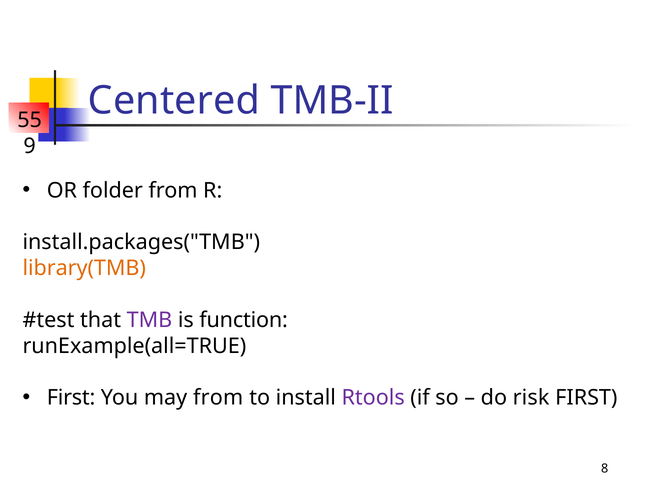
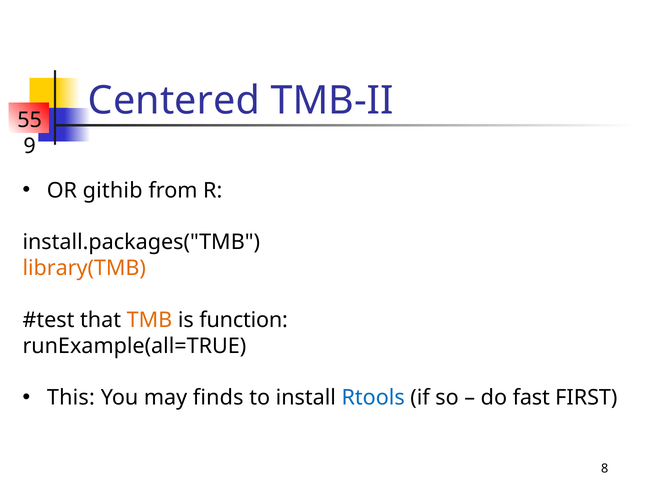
folder: folder -> githib
TMB colour: purple -> orange
First at (71, 397): First -> This
may from: from -> finds
Rtools colour: purple -> blue
risk: risk -> fast
